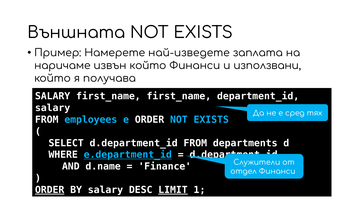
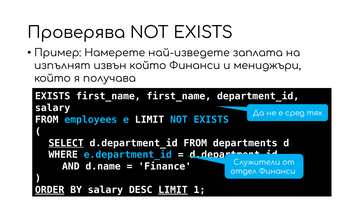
Външната: Външната -> Проверява
наричаме: наричаме -> изпълнят
използвани: използвани -> мениджъри
SALARY at (53, 96): SALARY -> EXISTS
e ORDER: ORDER -> LIMIT
SELECT underline: none -> present
e.department_id underline: present -> none
